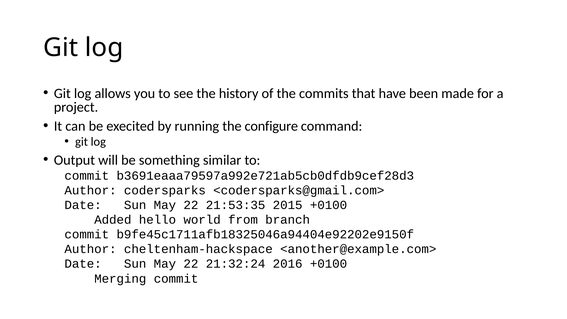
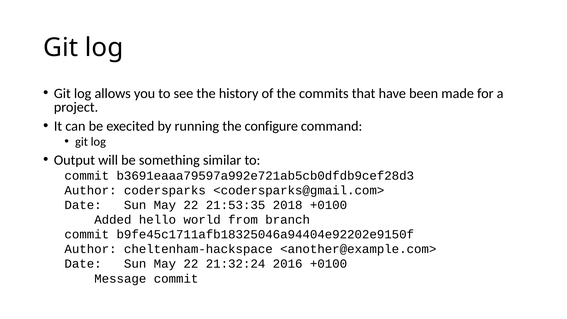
2015: 2015 -> 2018
Merging: Merging -> Message
